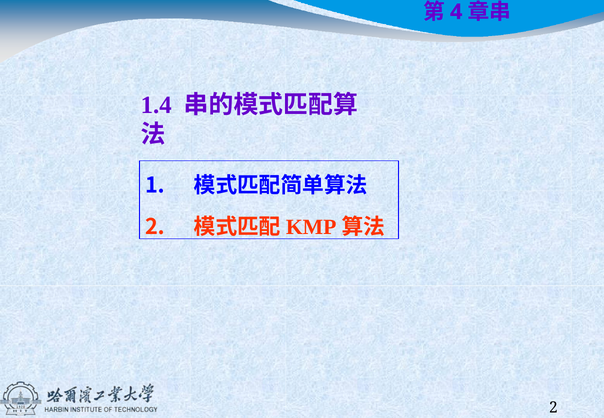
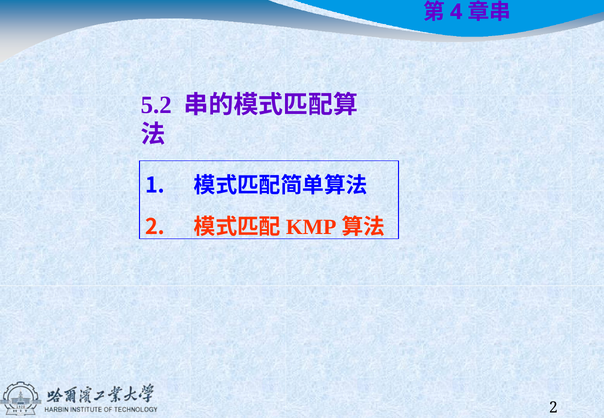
1.4: 1.4 -> 5.2
